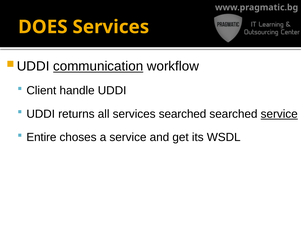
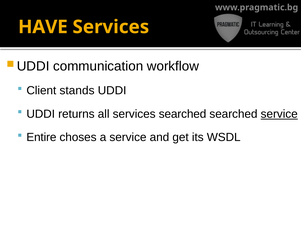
DOES: DOES -> HAVE
communication underline: present -> none
handle: handle -> stands
